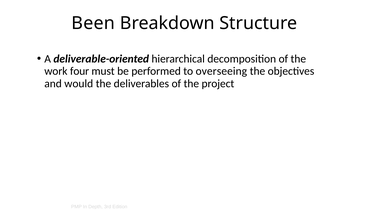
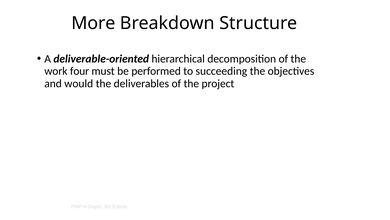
Been: Been -> More
overseeing: overseeing -> succeeding
